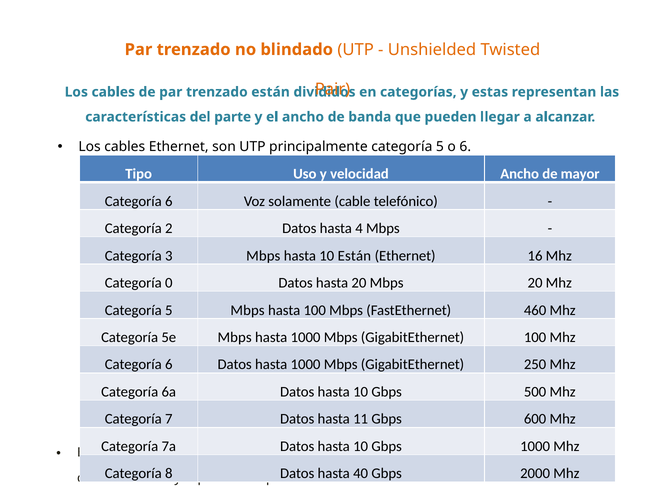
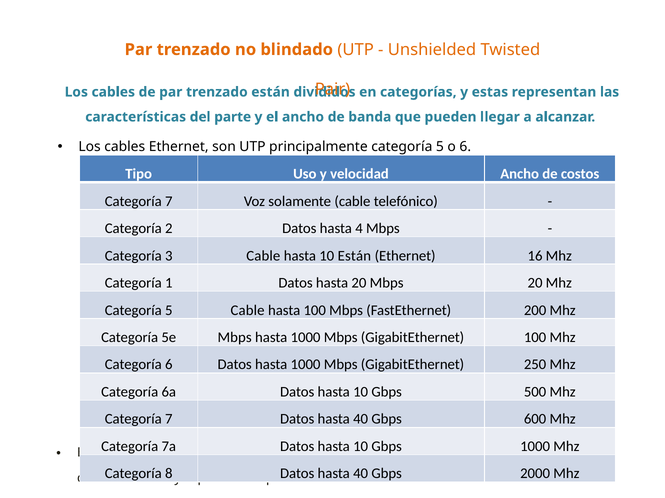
de mayor: mayor -> costos
6 at (169, 201): 6 -> 7
3 Mbps: Mbps -> Cable
0: 0 -> 1
5 Mbps: Mbps -> Cable
460: 460 -> 200
7 Datos hasta 11: 11 -> 40
